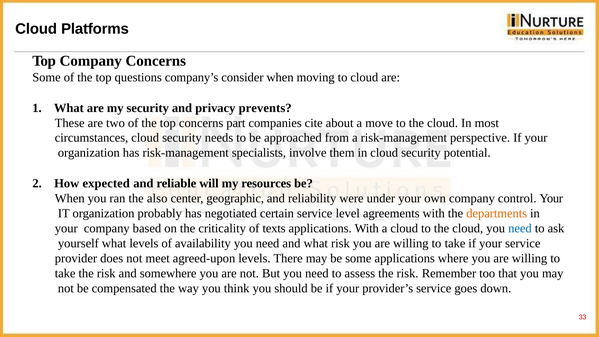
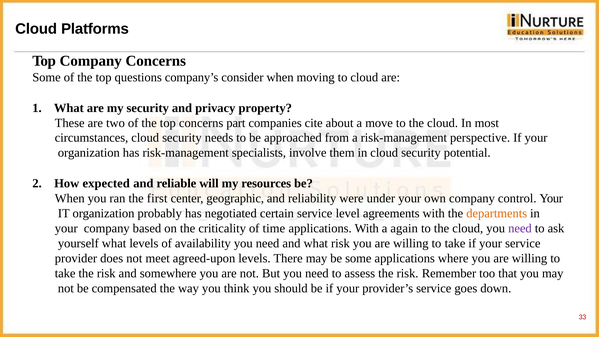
prevents: prevents -> property
also: also -> first
texts: texts -> time
a cloud: cloud -> again
need at (520, 228) colour: blue -> purple
